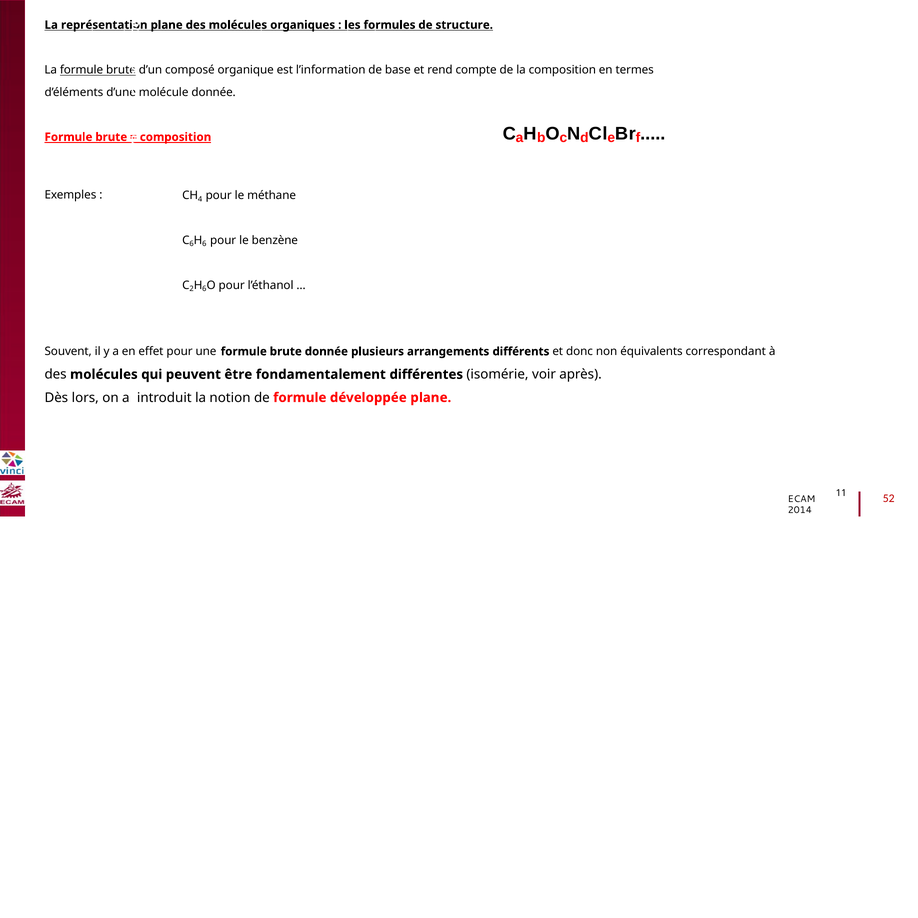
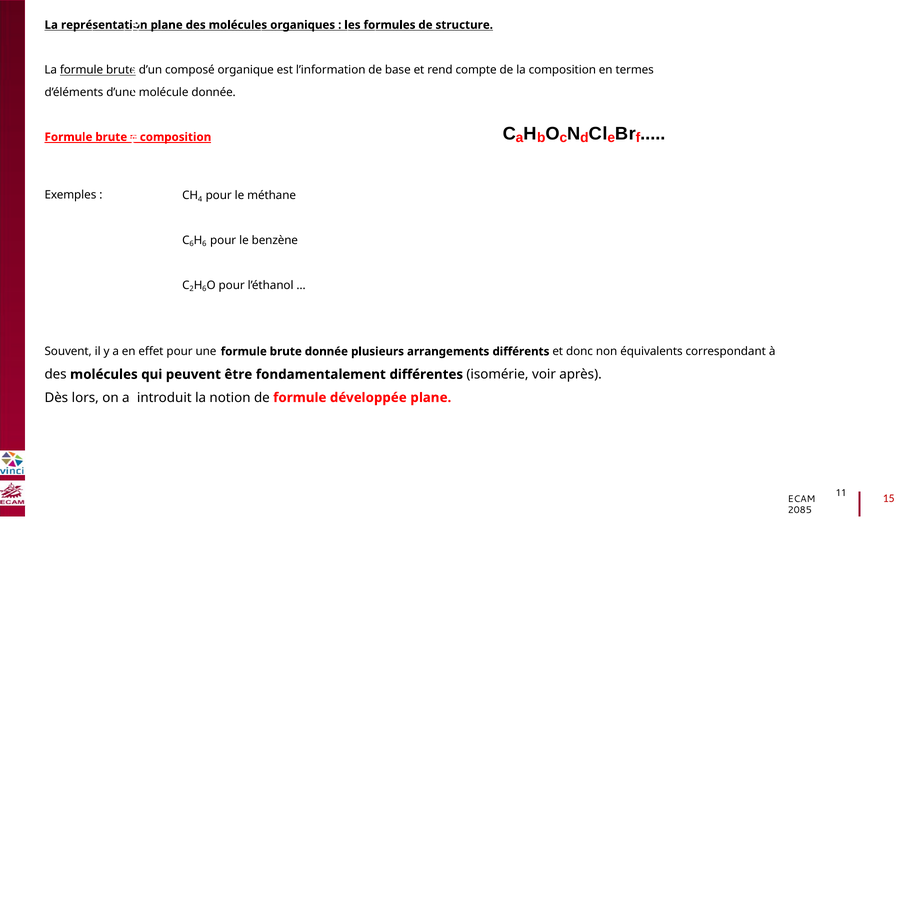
52: 52 -> 15
2014: 2014 -> 2085
